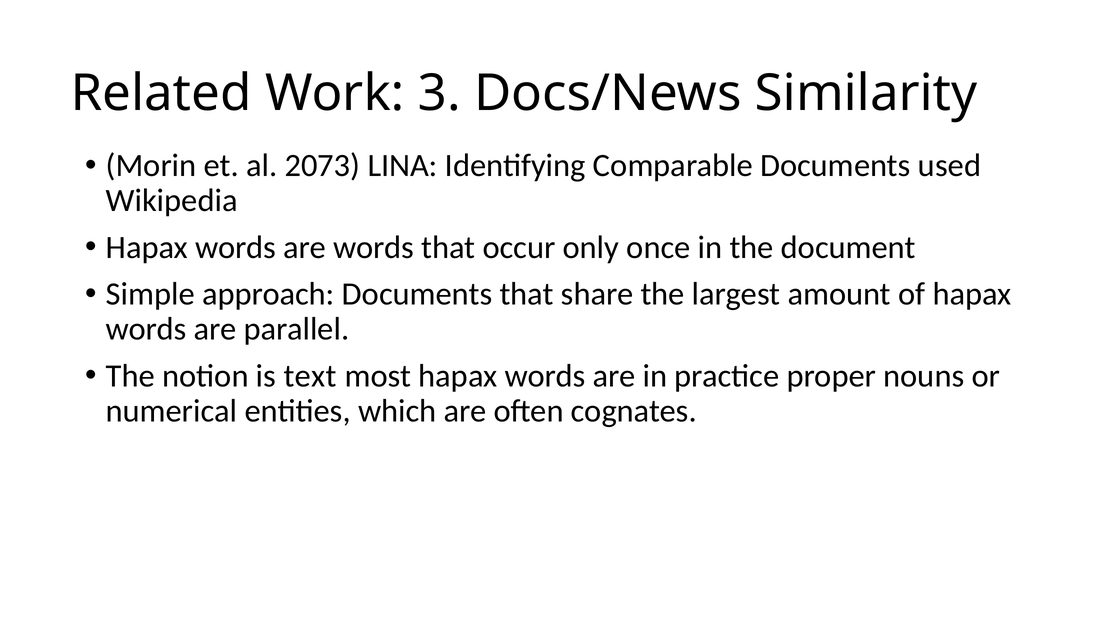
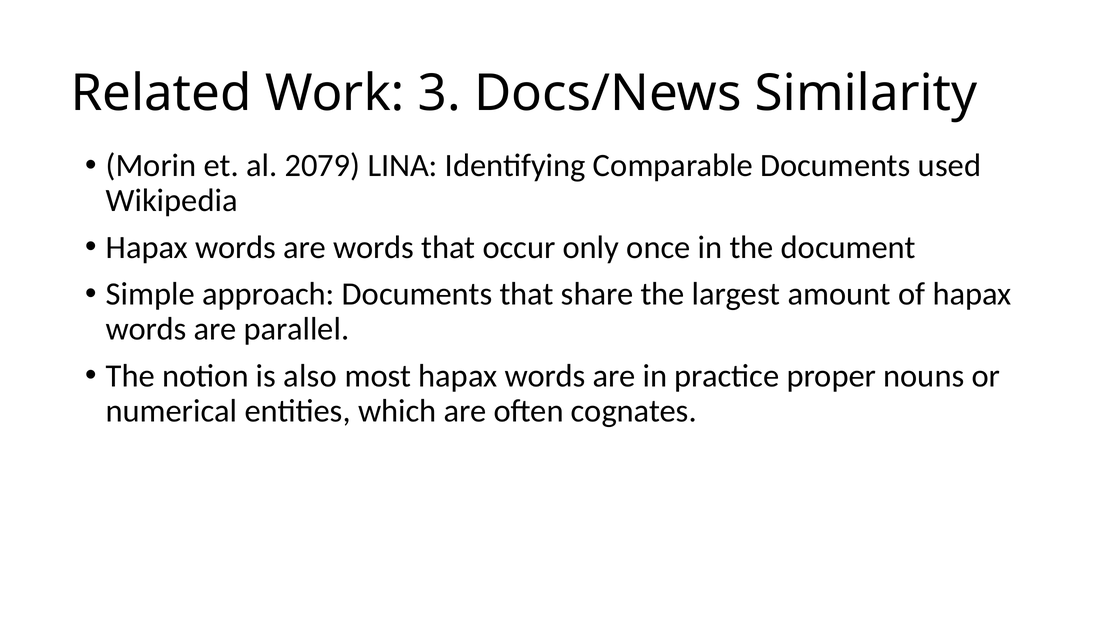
2073: 2073 -> 2079
text: text -> also
